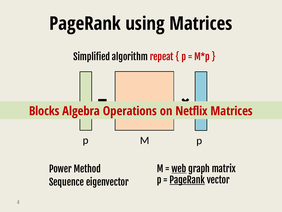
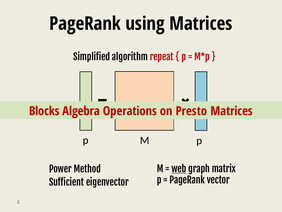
Netflix: Netflix -> Presto
PageRank at (187, 180) underline: present -> none
Sequence: Sequence -> Sufficient
